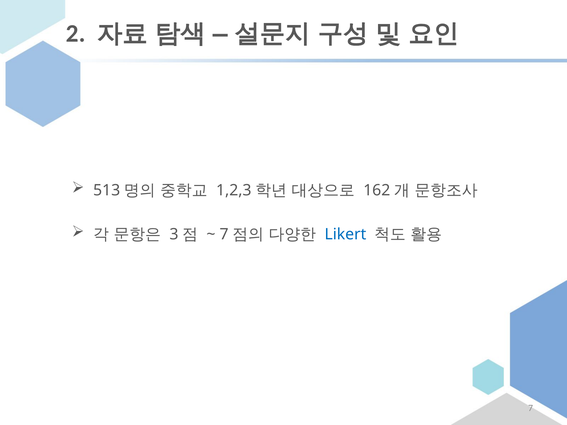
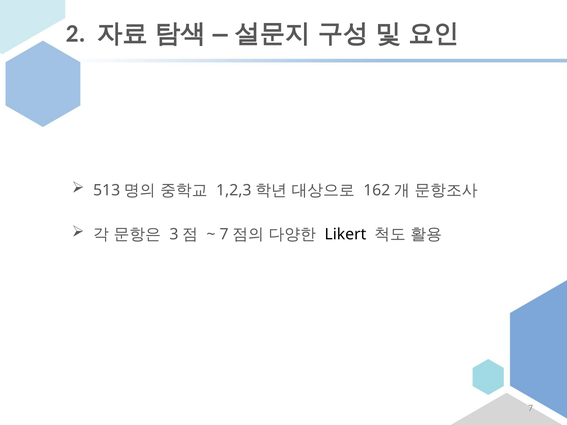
Likert colour: blue -> black
